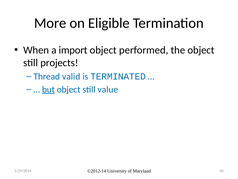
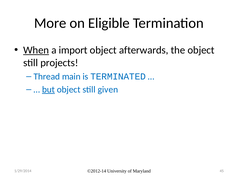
When underline: none -> present
performed: performed -> afterwards
valid: valid -> main
value: value -> given
